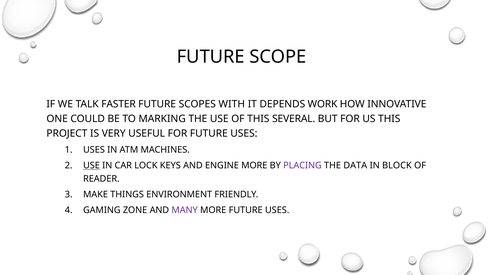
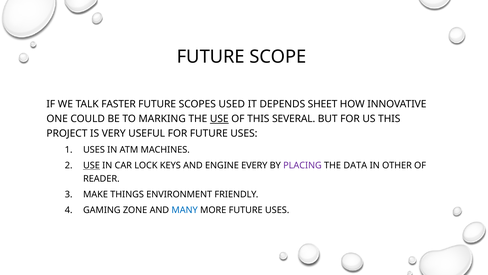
WITH: WITH -> USED
WORK: WORK -> SHEET
USE at (219, 119) underline: none -> present
ENGINE MORE: MORE -> EVERY
BLOCK: BLOCK -> OTHER
MANY colour: purple -> blue
